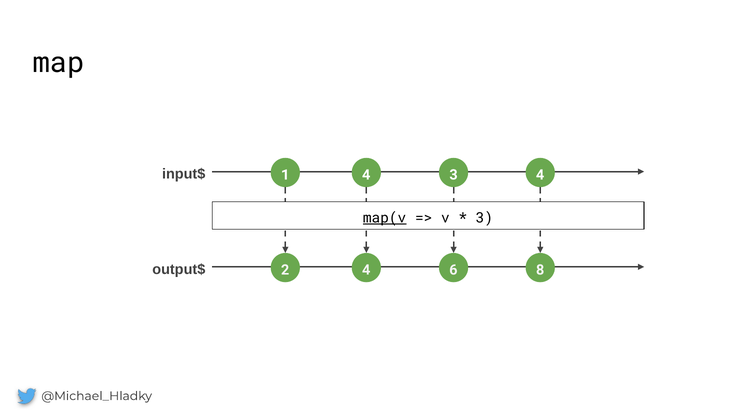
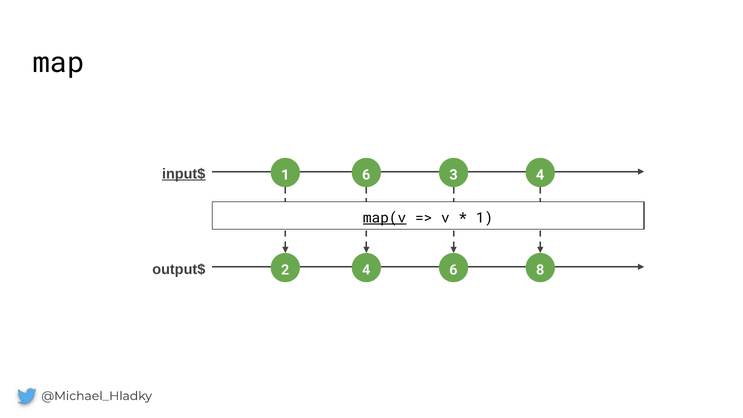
input$ underline: none -> present
1 4: 4 -> 6
3 at (484, 218): 3 -> 1
